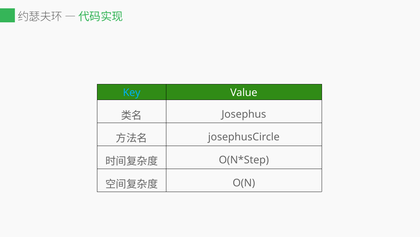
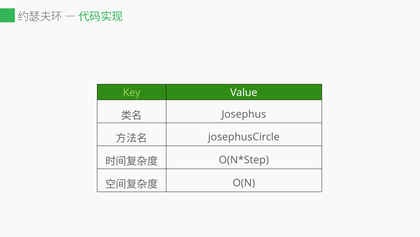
Key colour: light blue -> light green
